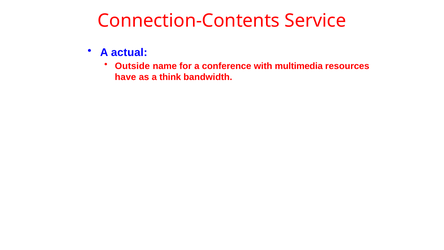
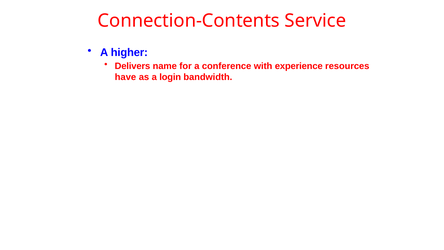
actual: actual -> higher
Outside: Outside -> Delivers
multimedia: multimedia -> experience
think: think -> login
